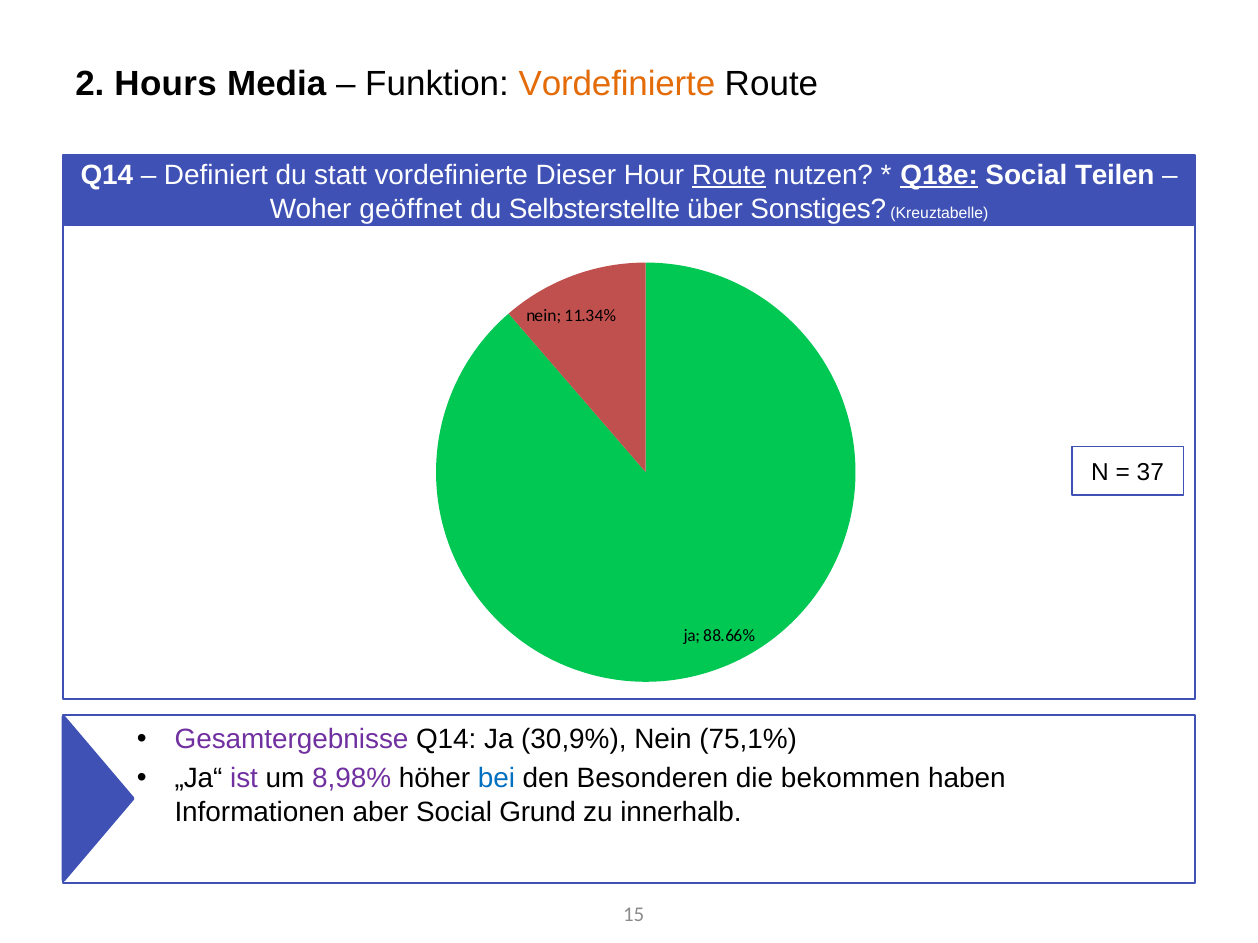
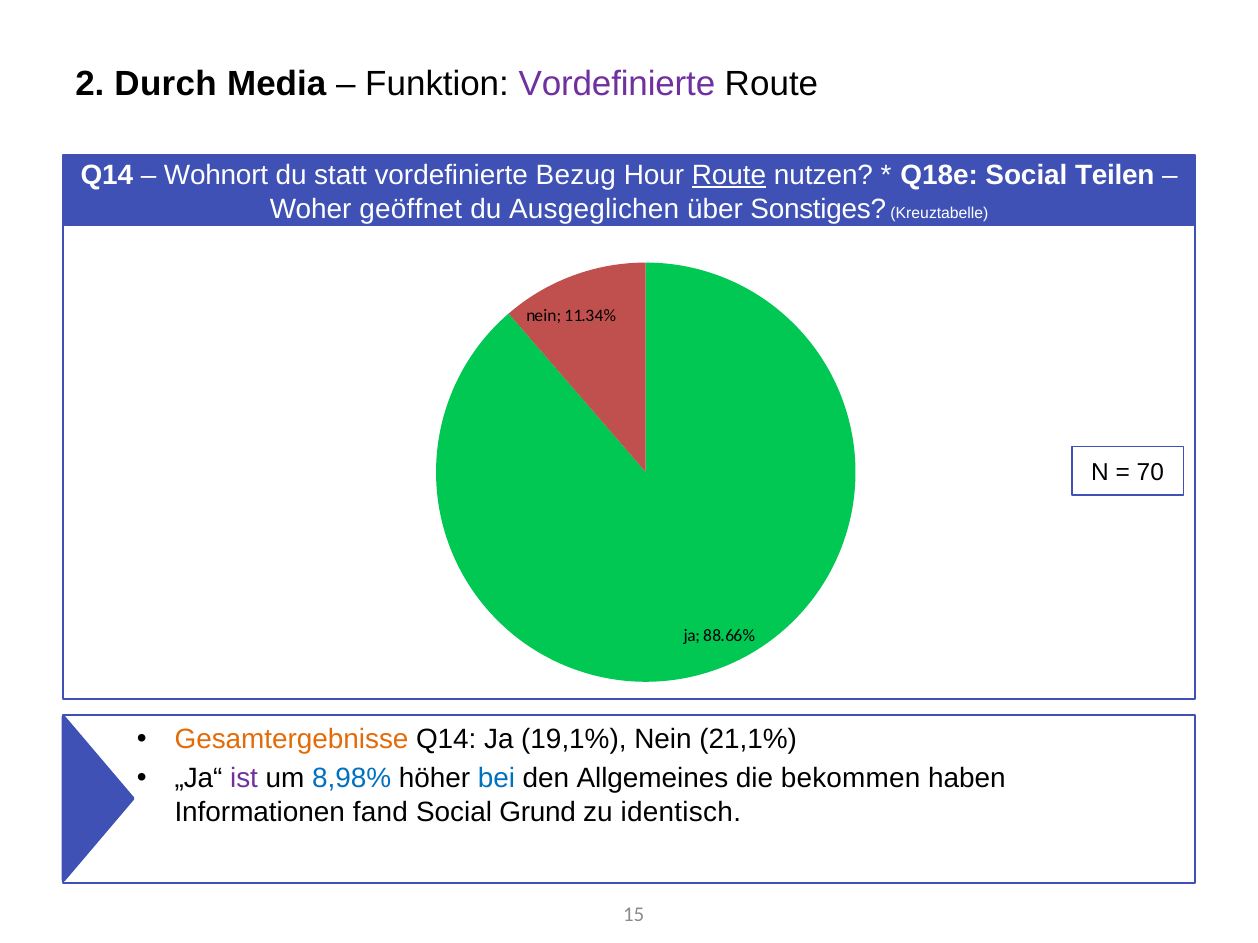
Hours: Hours -> Durch
Vordefinierte at (617, 84) colour: orange -> purple
Definiert: Definiert -> Wohnort
Dieser: Dieser -> Bezug
Q18e underline: present -> none
Selbsterstellte: Selbsterstellte -> Ausgeglichen
37: 37 -> 70
Gesamtergebnisse colour: purple -> orange
30,9%: 30,9% -> 19,1%
75,1%: 75,1% -> 21,1%
8,98% colour: purple -> blue
Besonderen: Besonderen -> Allgemeines
aber: aber -> fand
innerhalb: innerhalb -> identisch
